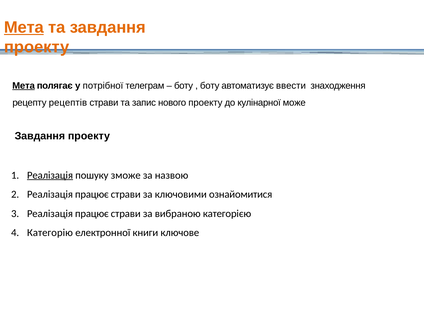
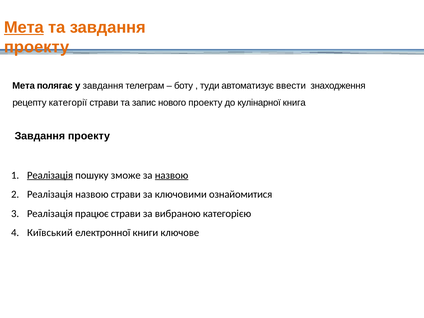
Мета at (24, 86) underline: present -> none
у потрібної: потрібної -> завдання
боту at (210, 86): боту -> туди
рецептів: рецептів -> категорії
може: може -> книга
назвою at (172, 175) underline: none -> present
працює at (92, 194): працює -> назвою
Категорію: Категорію -> Київський
